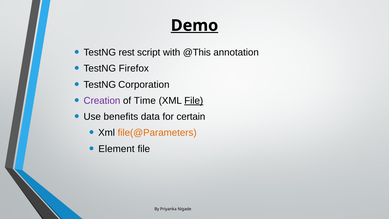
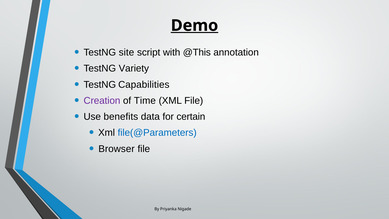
rest: rest -> site
Firefox: Firefox -> Variety
Corporation: Corporation -> Capabilities
File at (194, 101) underline: present -> none
file(@Parameters colour: orange -> blue
Element: Element -> Browser
